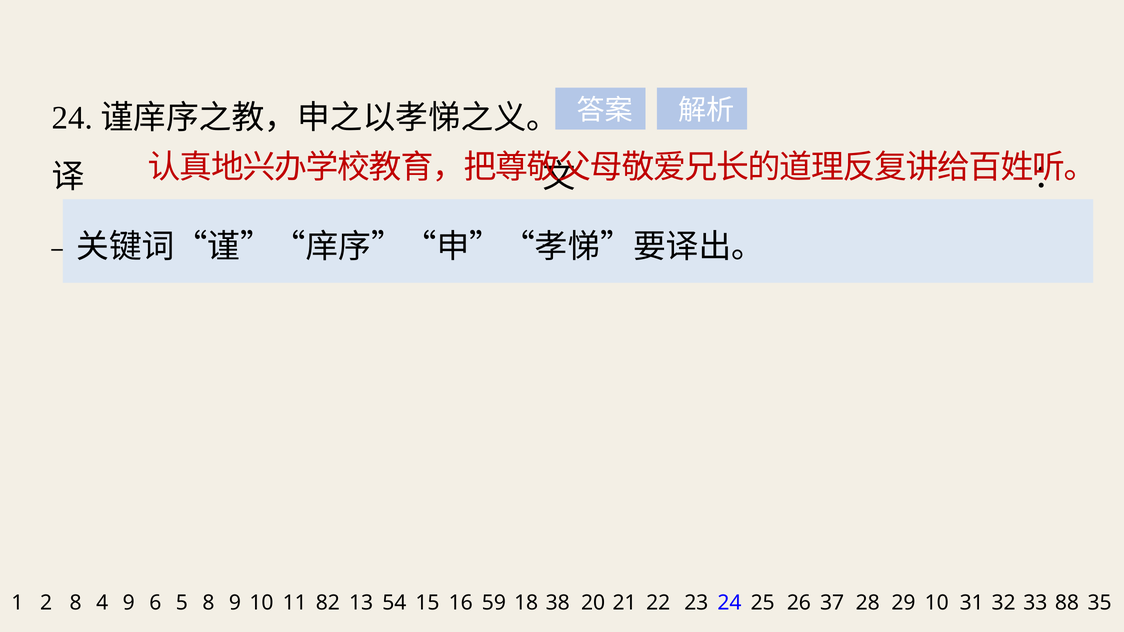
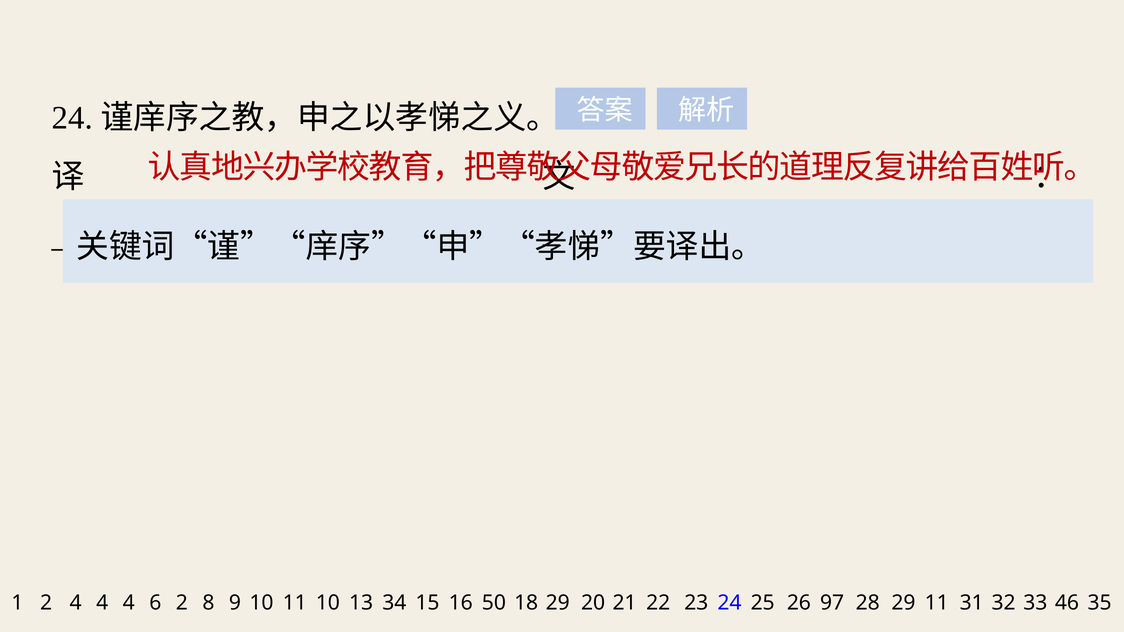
1 2 8: 8 -> 4
4 9: 9 -> 4
6 5: 5 -> 2
11 82: 82 -> 10
54: 54 -> 34
59: 59 -> 50
18 38: 38 -> 29
37: 37 -> 97
29 10: 10 -> 11
88: 88 -> 46
